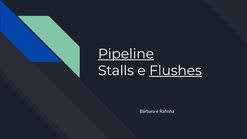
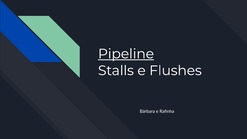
Flushes underline: present -> none
